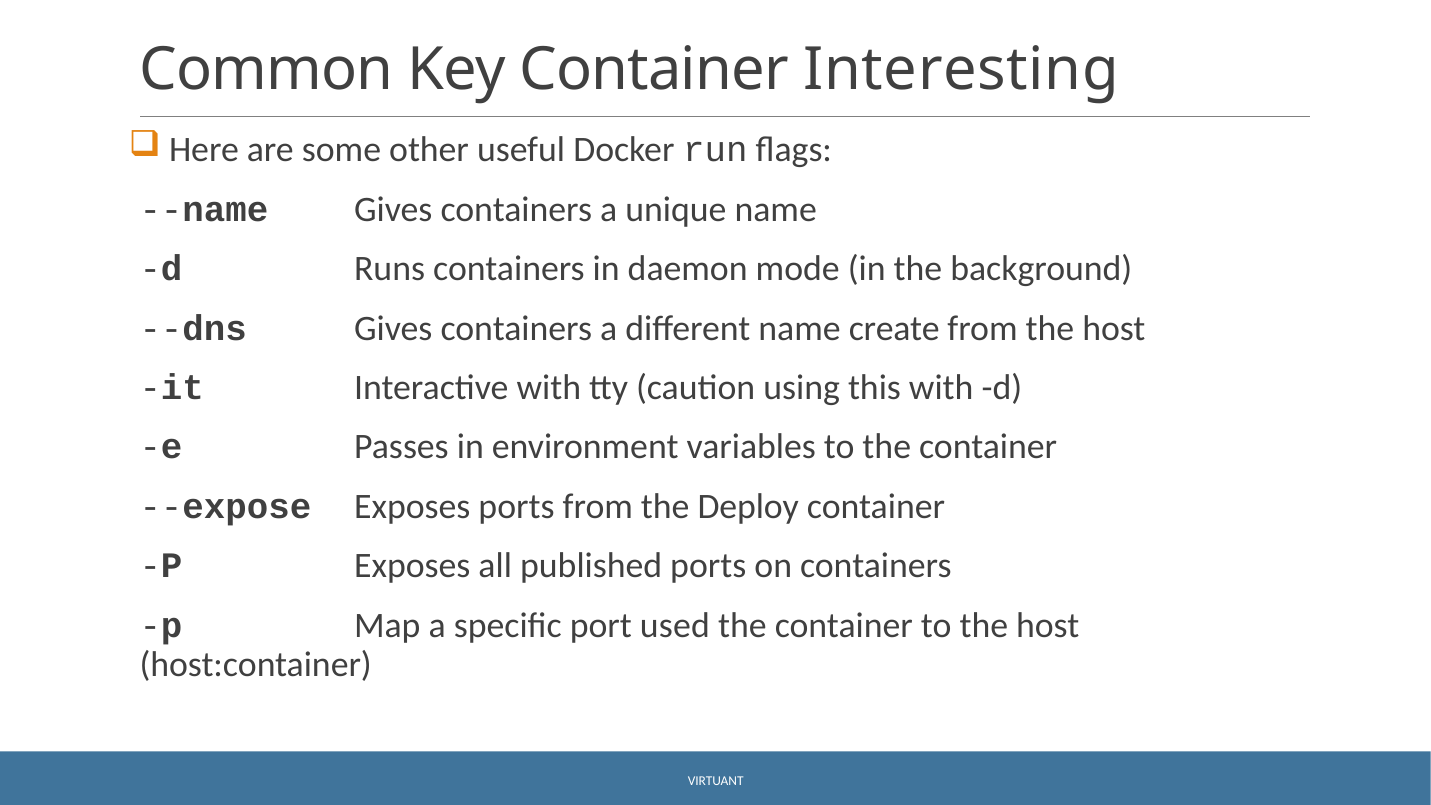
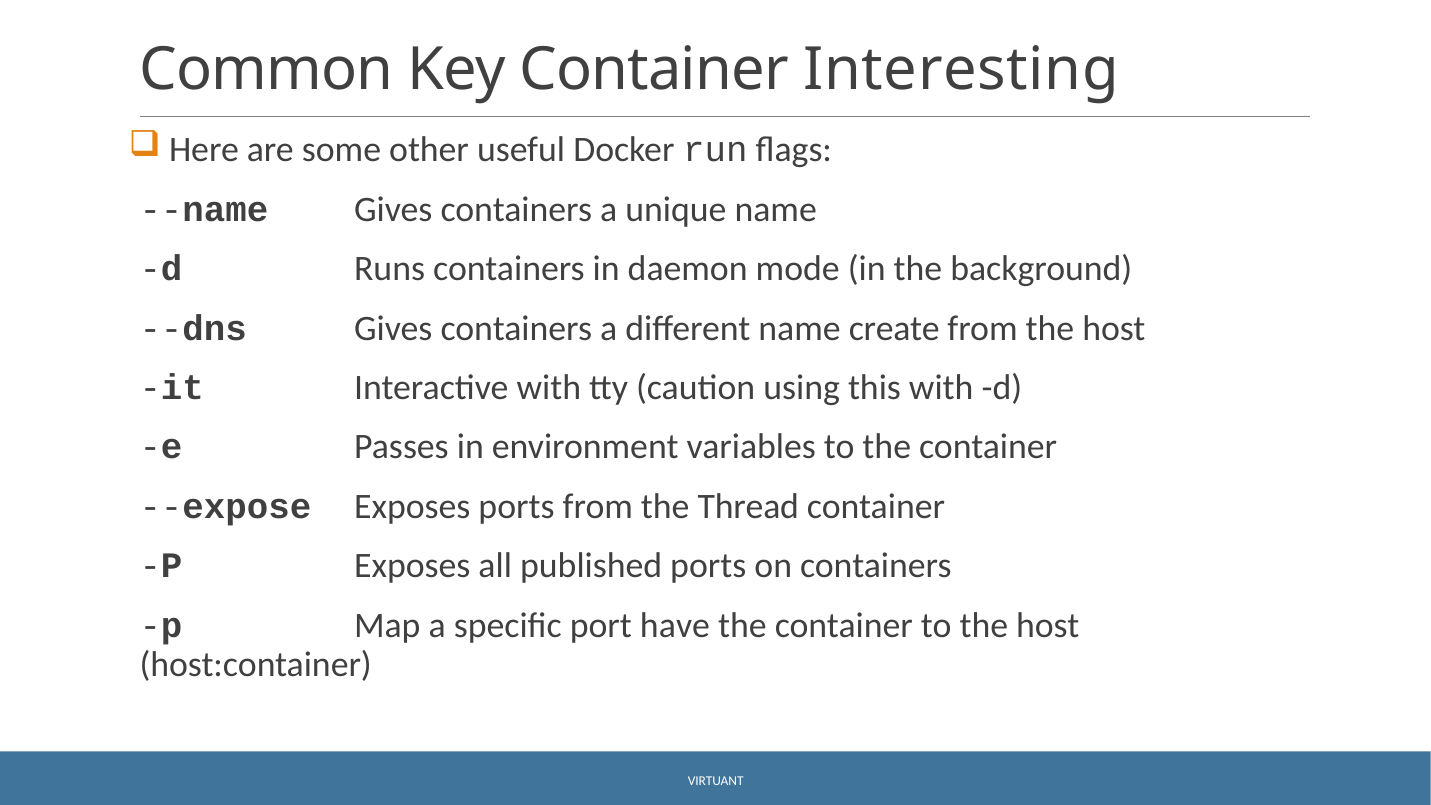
Deploy: Deploy -> Thread
used: used -> have
